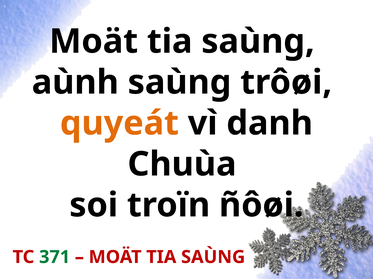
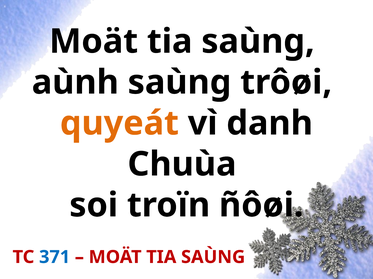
371 colour: green -> blue
